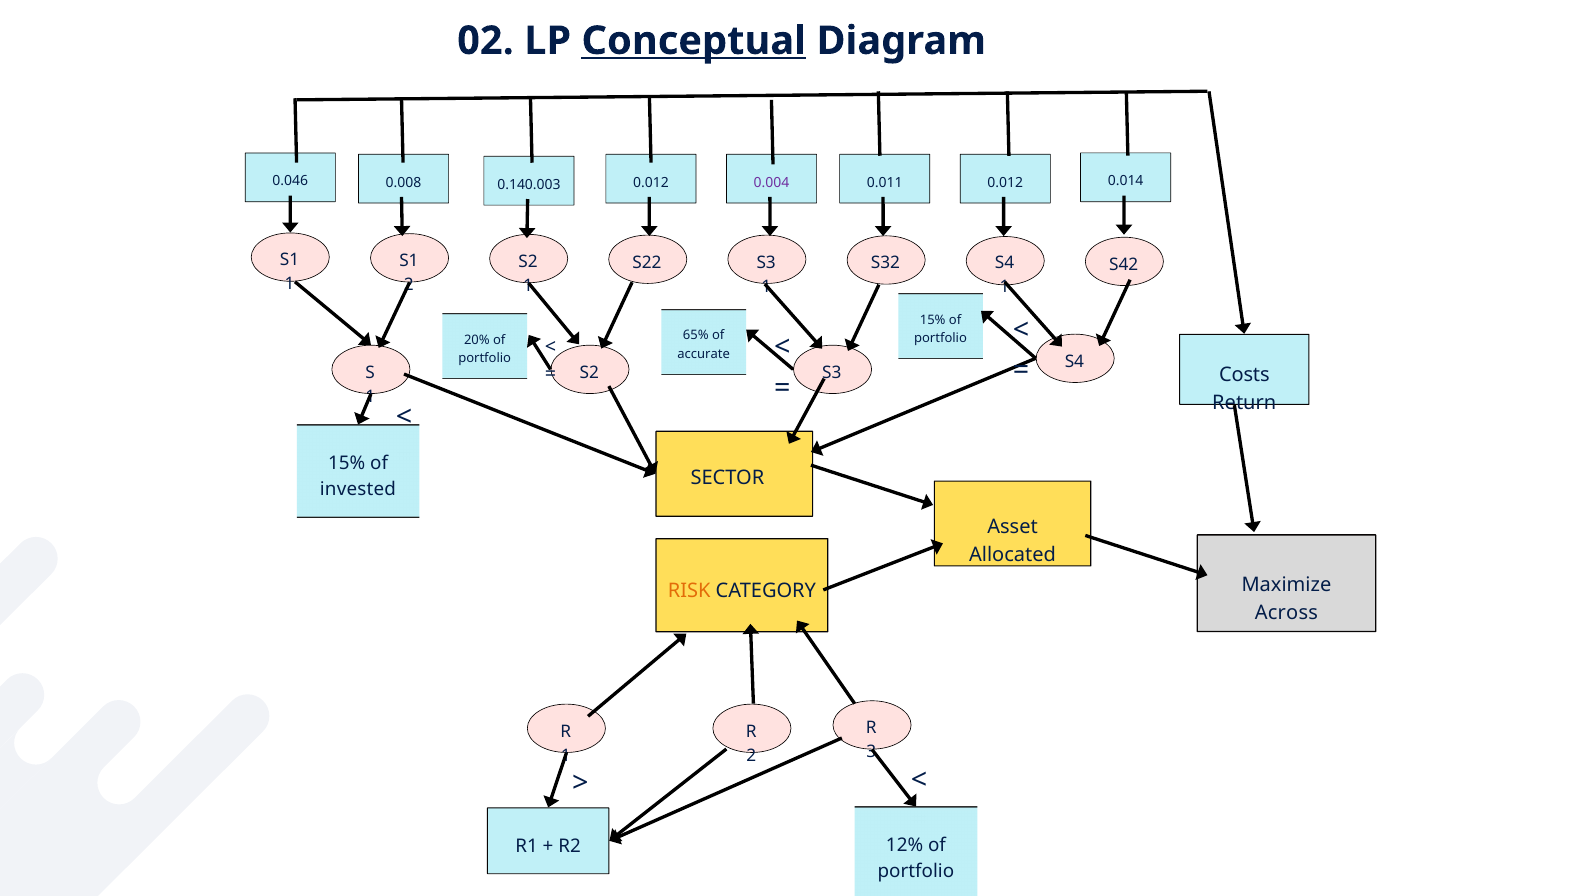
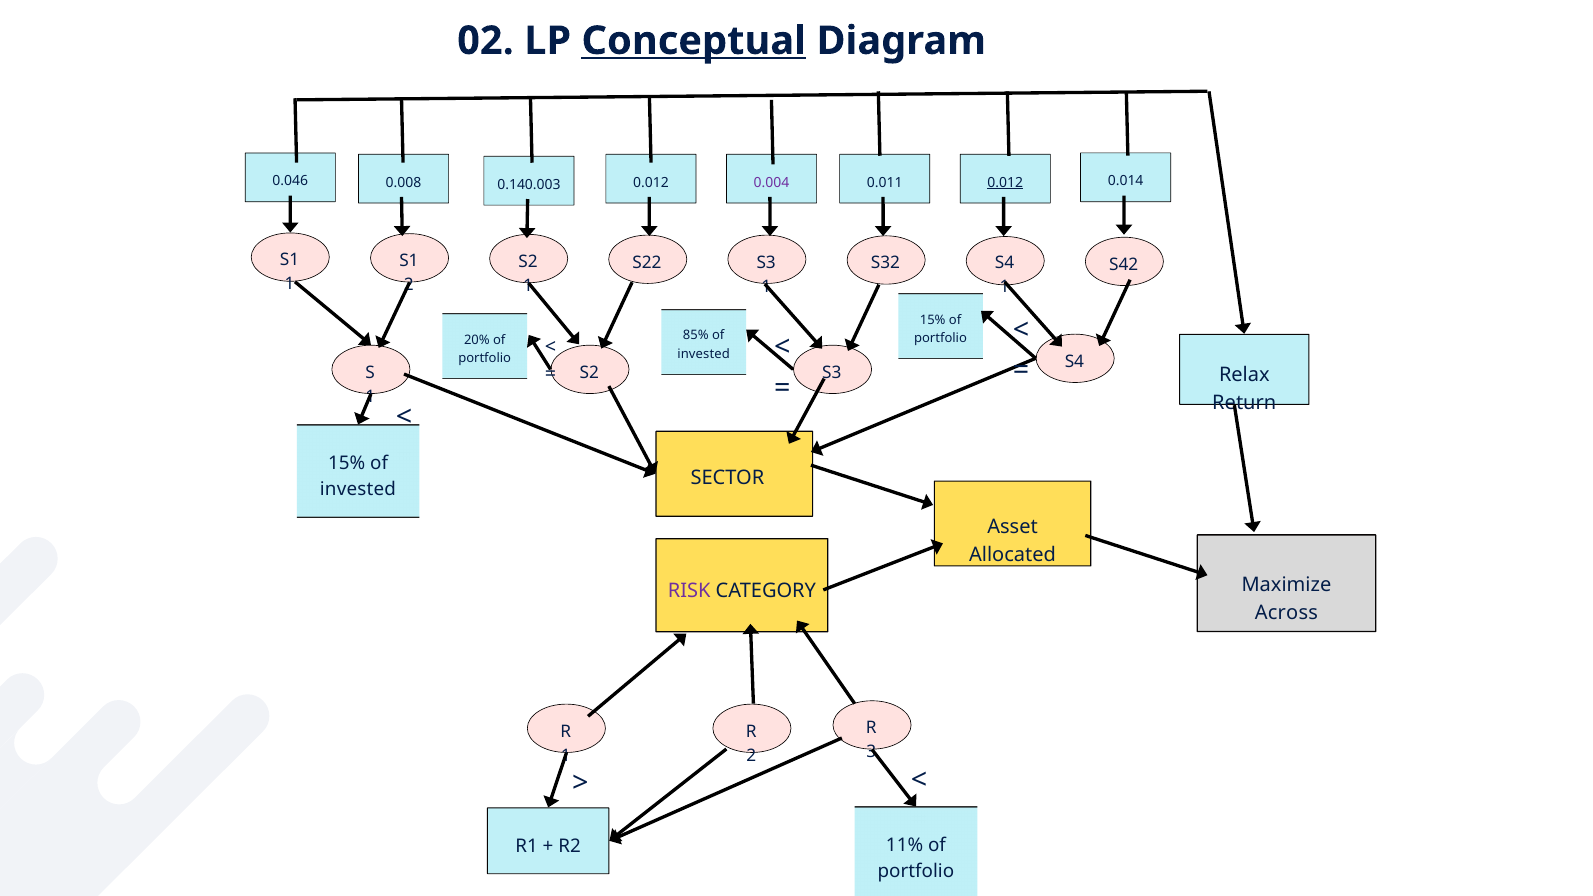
0.012 at (1005, 182) underline: none -> present
65%: 65% -> 85%
accurate at (704, 354): accurate -> invested
Costs: Costs -> Relax
RISK colour: orange -> purple
12%: 12% -> 11%
